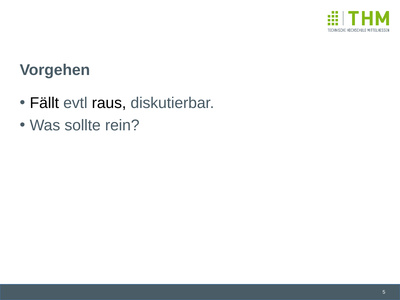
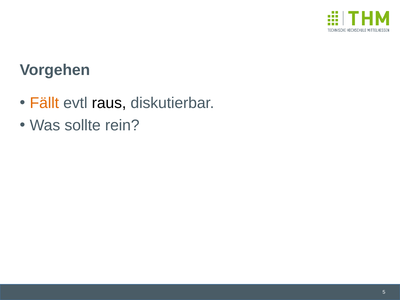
Fällt colour: black -> orange
